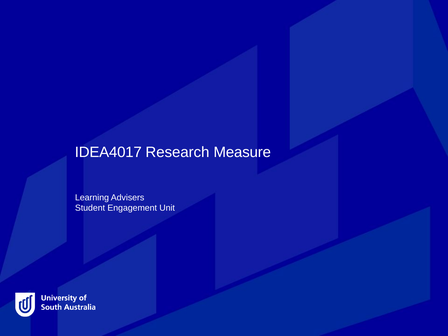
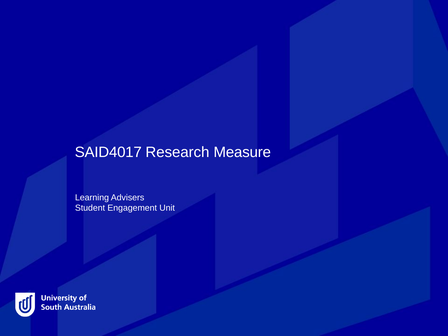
IDEA4017: IDEA4017 -> SAID4017
